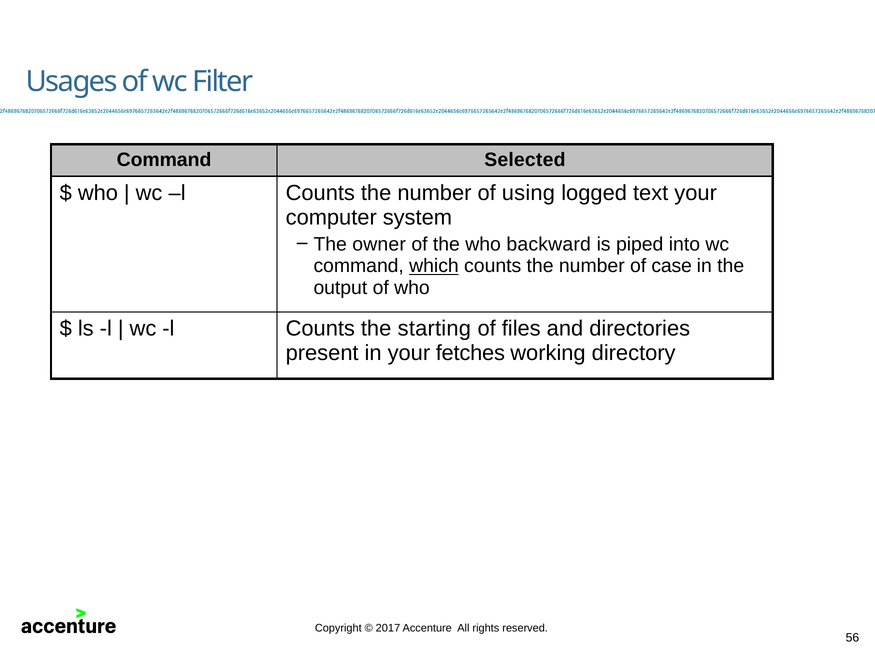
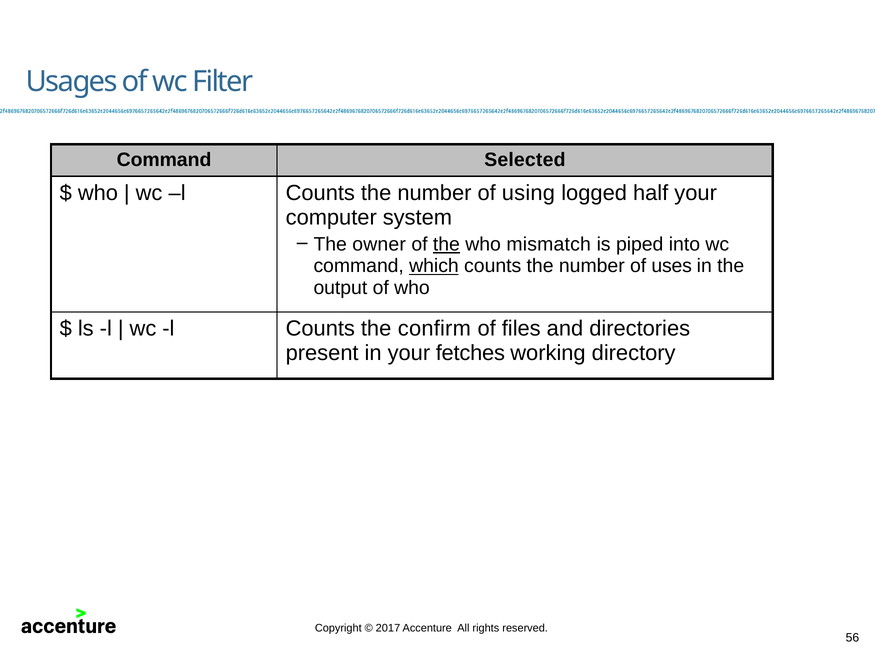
text: text -> half
the at (446, 245) underline: none -> present
backward: backward -> mismatch
case: case -> uses
starting: starting -> confirm
